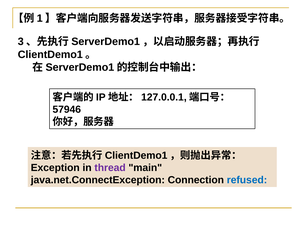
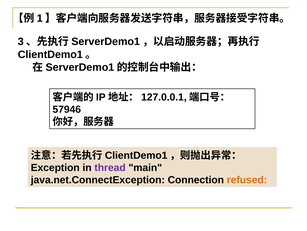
refused colour: blue -> orange
